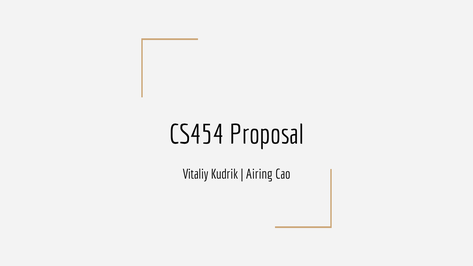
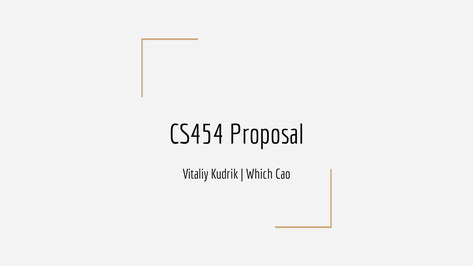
Airing: Airing -> Which
